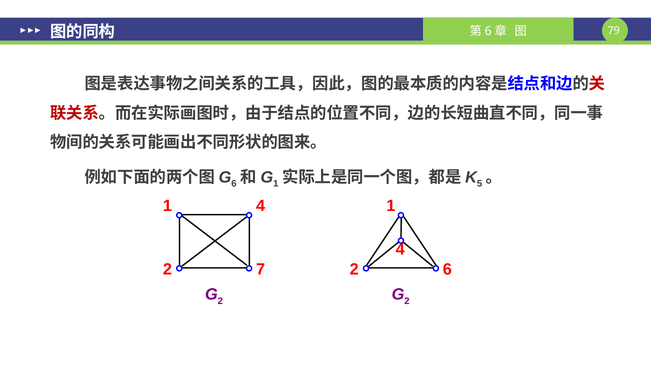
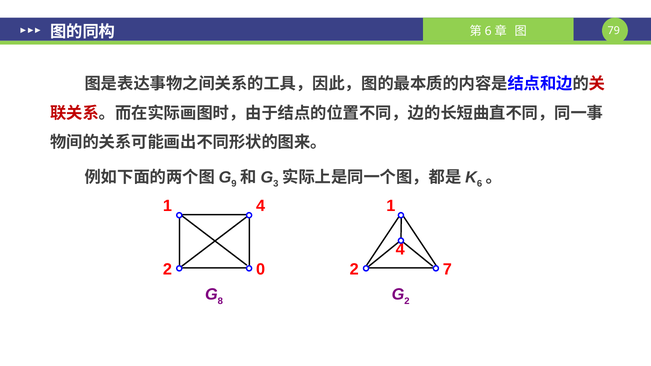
6 at (234, 184): 6 -> 9
1 at (276, 184): 1 -> 3
5: 5 -> 6
7: 7 -> 0
2 6: 6 -> 7
2 at (220, 301): 2 -> 8
